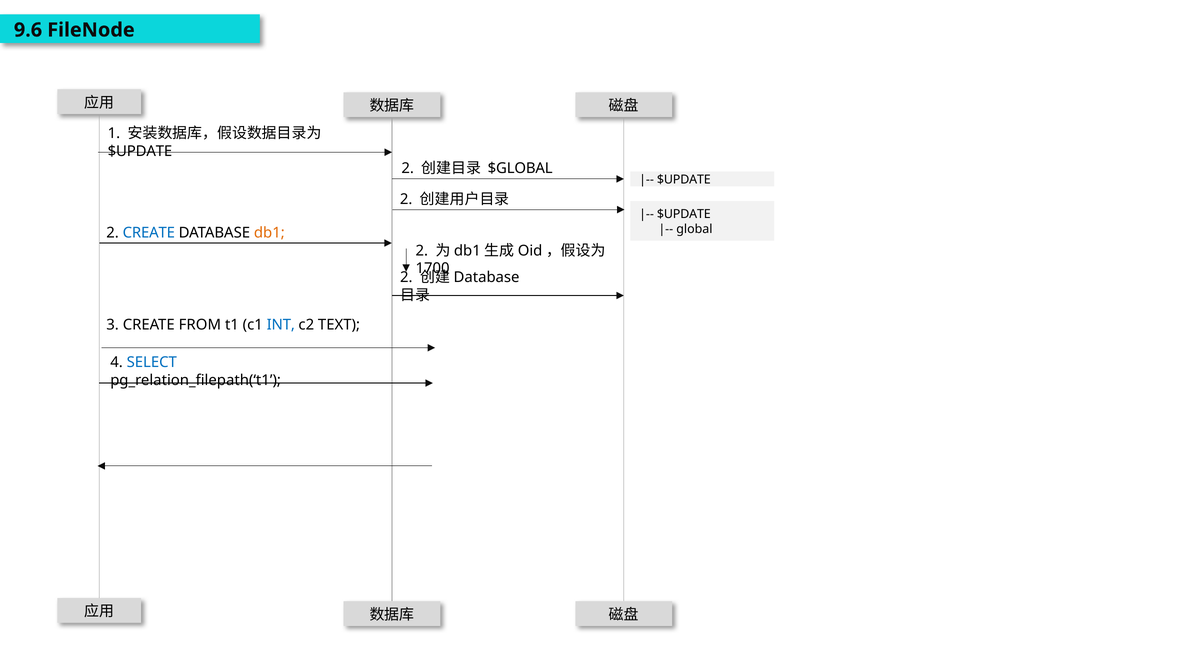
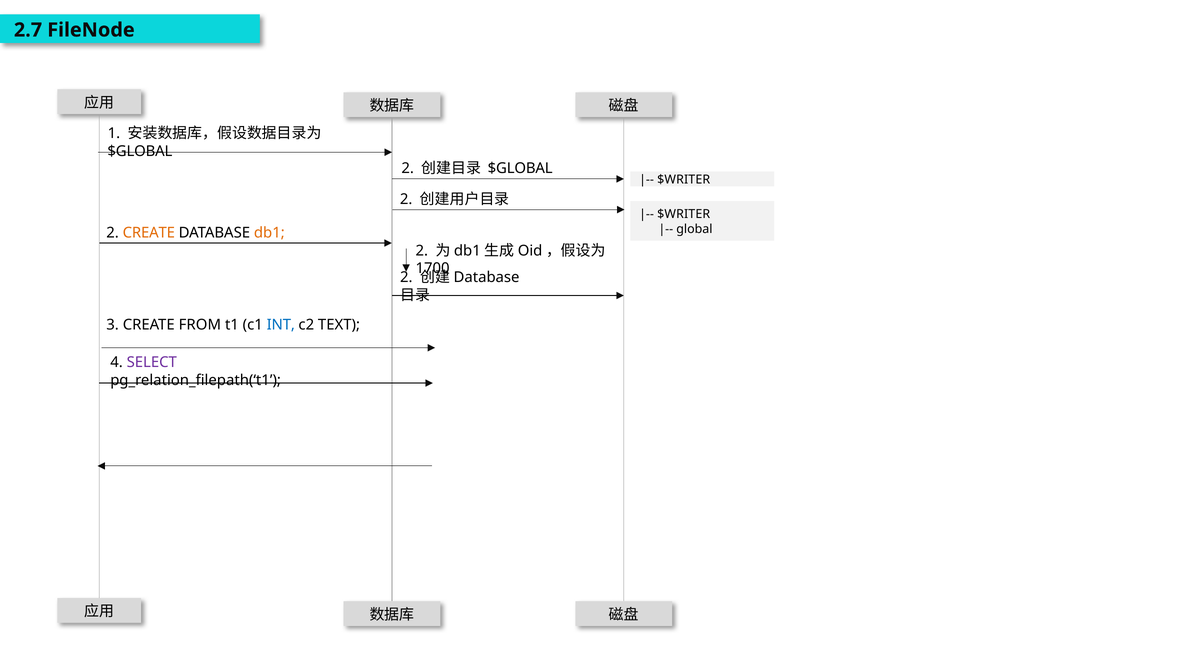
9.6: 9.6 -> 2.7
$UPDATE at (140, 151): $UPDATE -> $GLOBAL
$UPDATE at (684, 180): $UPDATE -> $WRITER
$UPDATE at (684, 214): $UPDATE -> $WRITER
CREATE at (149, 233) colour: blue -> orange
SELECT colour: blue -> purple
